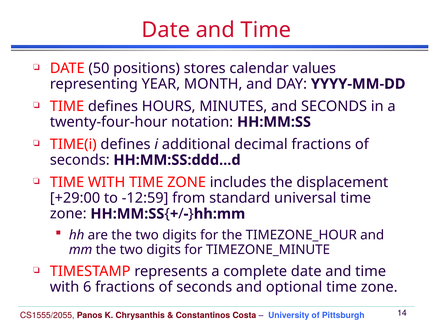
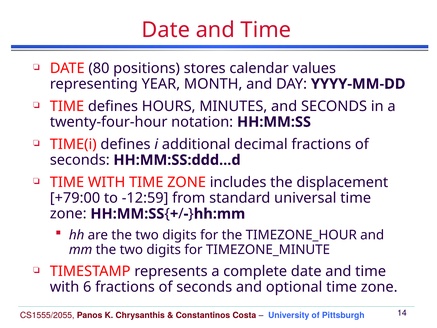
50: 50 -> 80
+29:00: +29:00 -> +79:00
